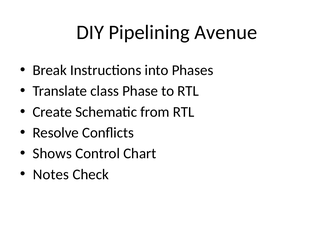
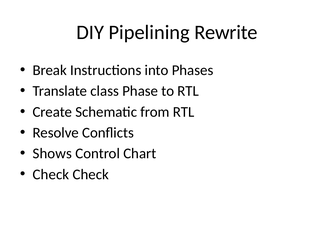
Avenue: Avenue -> Rewrite
Notes at (51, 174): Notes -> Check
